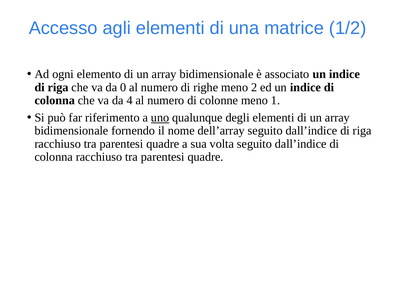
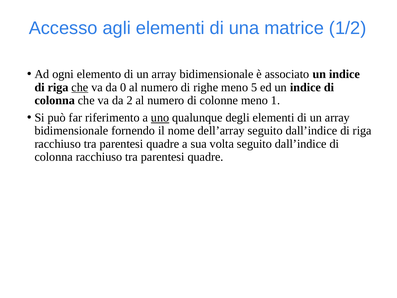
che at (80, 87) underline: none -> present
2: 2 -> 5
4: 4 -> 2
